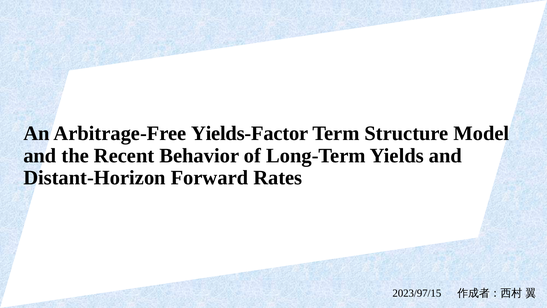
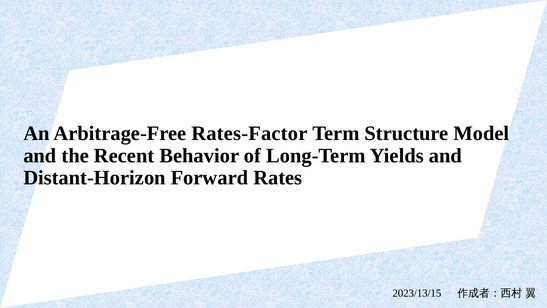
Yields-Factor: Yields-Factor -> Rates-Factor
2023/97/15: 2023/97/15 -> 2023/13/15
